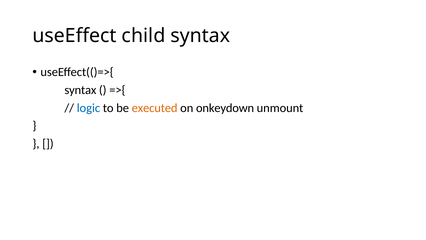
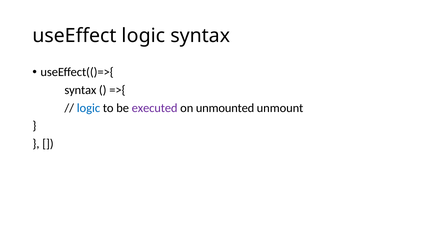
useEffect child: child -> logic
executed colour: orange -> purple
onkeydown: onkeydown -> unmounted
